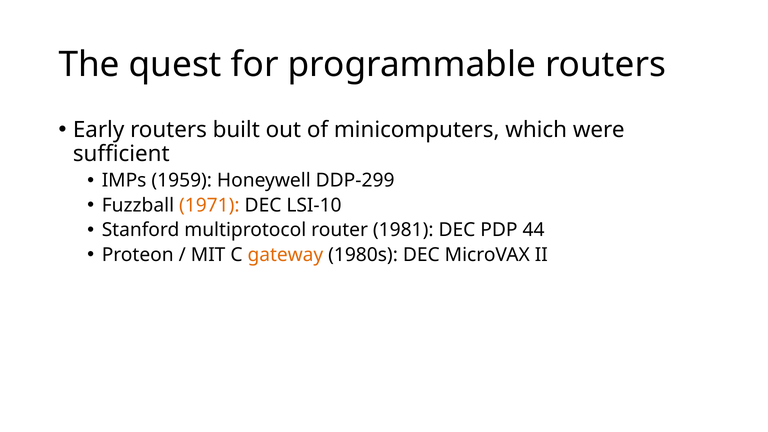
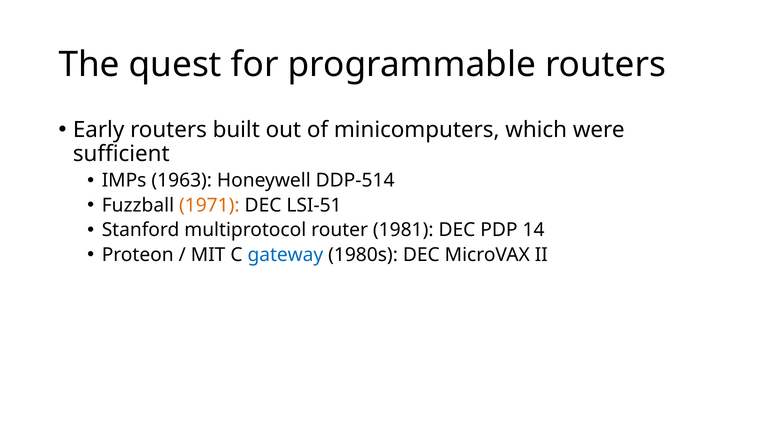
1959: 1959 -> 1963
DDP-299: DDP-299 -> DDP-514
LSI-10: LSI-10 -> LSI-51
44: 44 -> 14
gateway colour: orange -> blue
